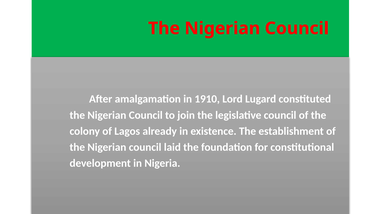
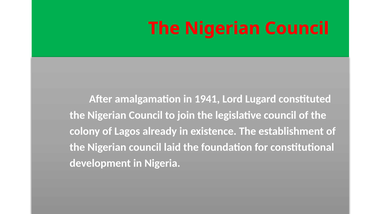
1910: 1910 -> 1941
